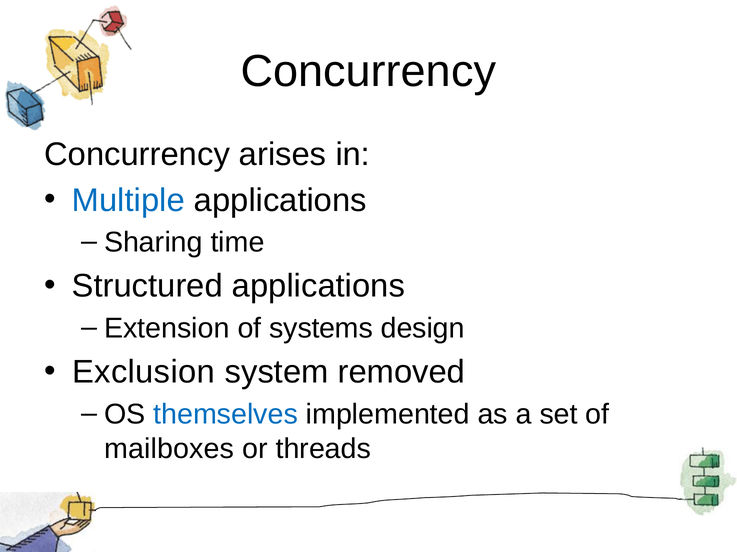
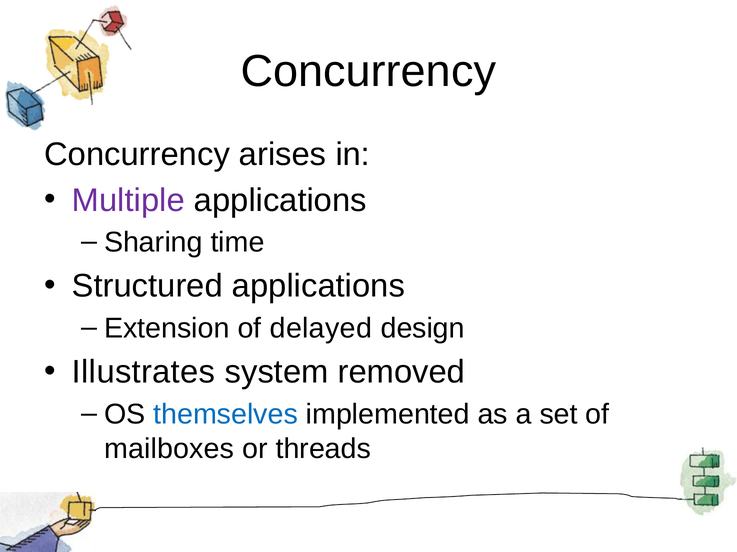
Multiple colour: blue -> purple
systems: systems -> delayed
Exclusion: Exclusion -> Illustrates
